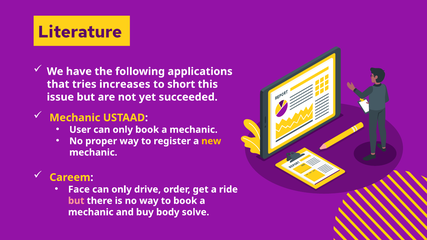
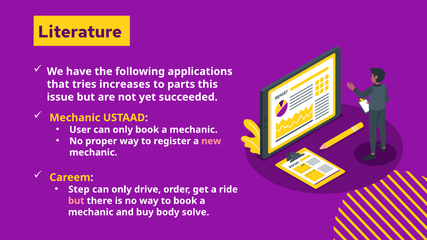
short: short -> parts
new colour: yellow -> pink
Face: Face -> Step
